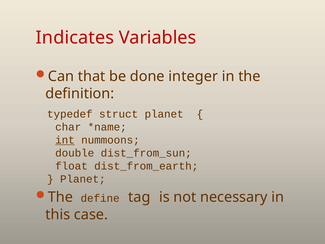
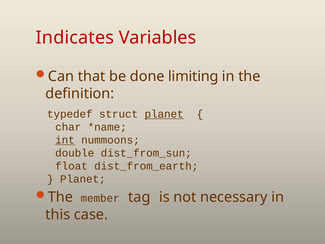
integer: integer -> limiting
planet at (164, 114) underline: none -> present
define: define -> member
